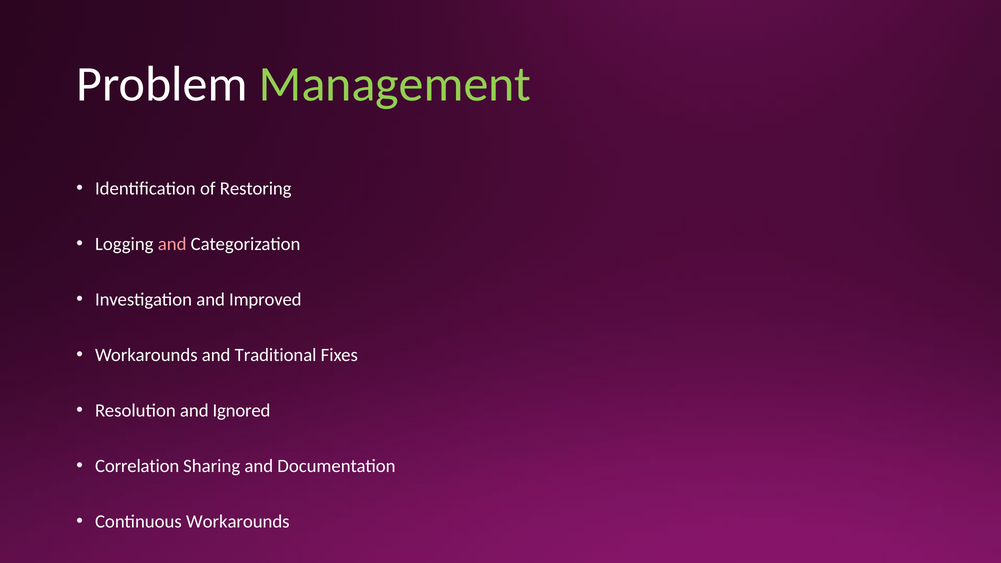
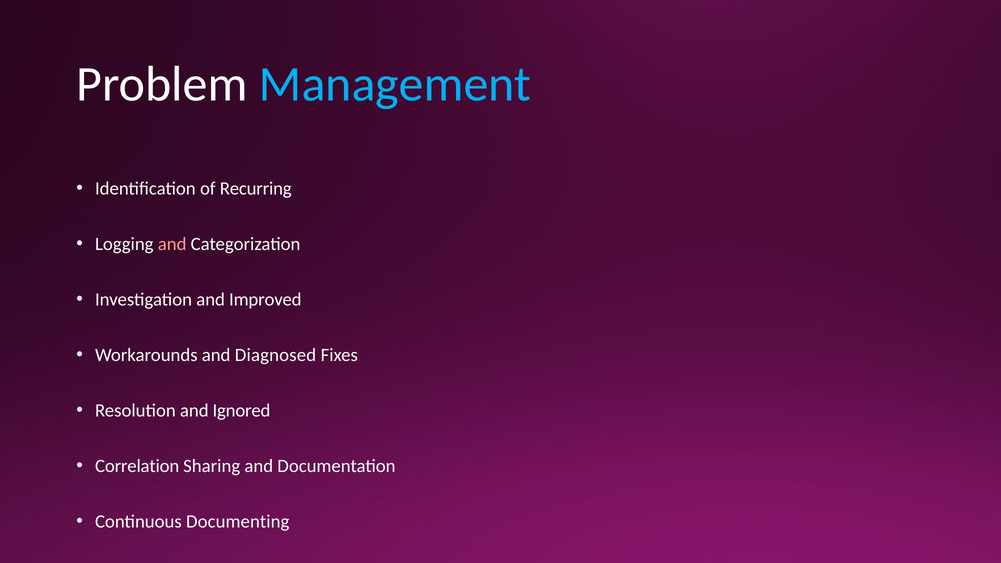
Management colour: light green -> light blue
Restoring: Restoring -> Recurring
Traditional: Traditional -> Diagnosed
Continuous Workarounds: Workarounds -> Documenting
